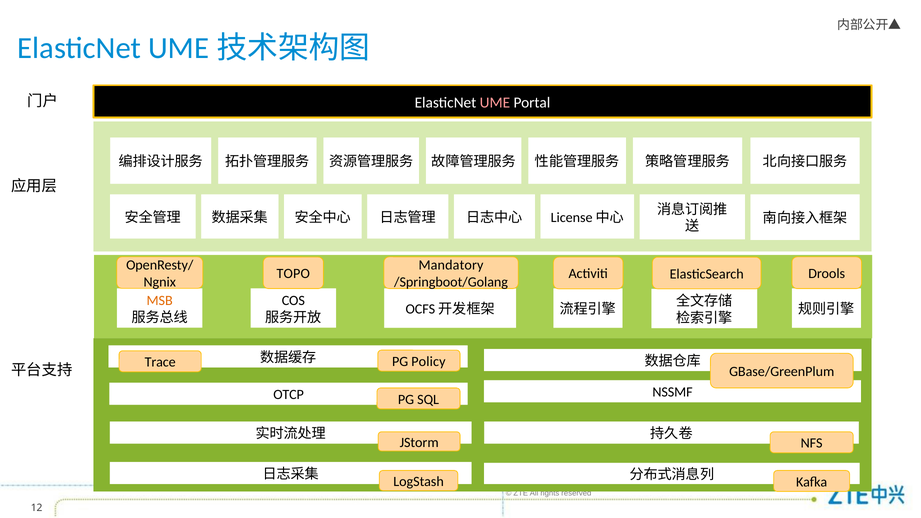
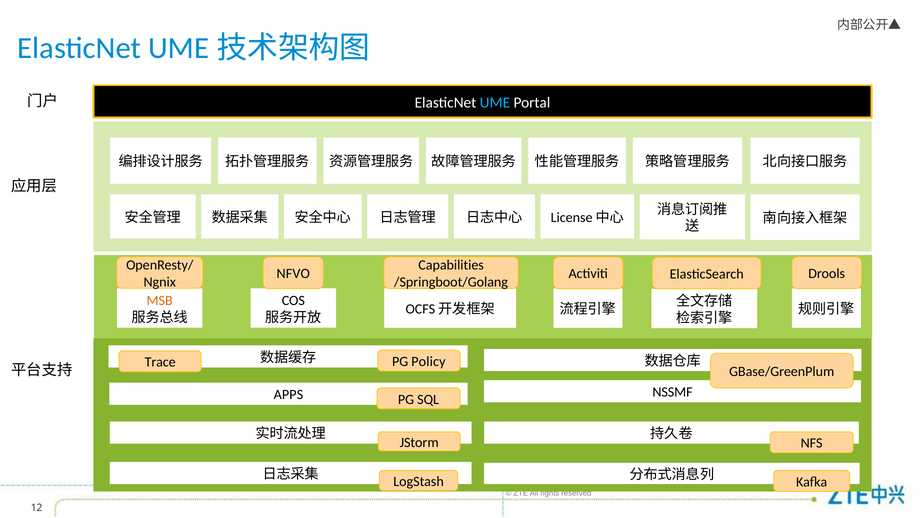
UME colour: pink -> light blue
Mandatory: Mandatory -> Capabilities
TOPO: TOPO -> NFVO
OTCP: OTCP -> APPS
